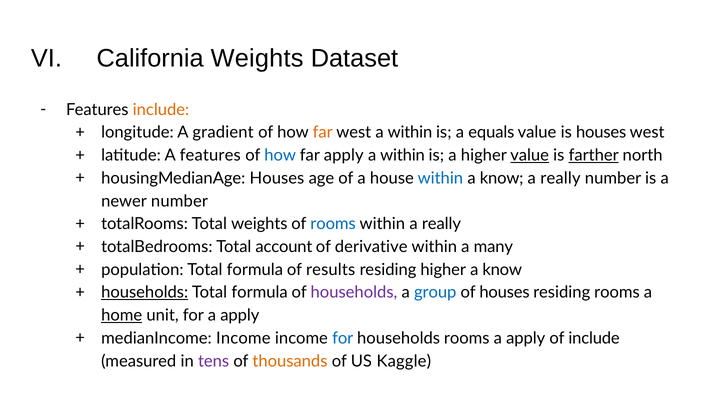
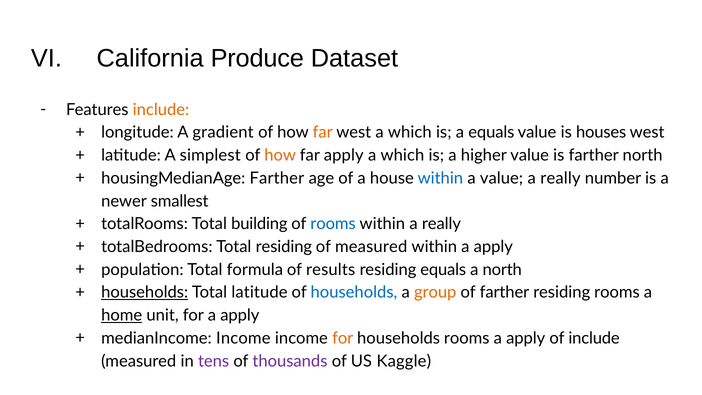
California Weights: Weights -> Produce
west a within: within -> which
A features: features -> simplest
how at (280, 155) colour: blue -> orange
within at (403, 155): within -> which
value at (530, 155) underline: present -> none
farther at (594, 155) underline: present -> none
housingMedianAge Houses: Houses -> Farther
know at (502, 178): know -> value
newer number: number -> smallest
Total weights: weights -> building
Total account: account -> residing
of derivative: derivative -> measured
within a many: many -> apply
residing higher: higher -> equals
know at (502, 270): know -> north
formula at (260, 292): formula -> latitude
households at (354, 292) colour: purple -> blue
group colour: blue -> orange
of houses: houses -> farther
for at (343, 338) colour: blue -> orange
thousands colour: orange -> purple
